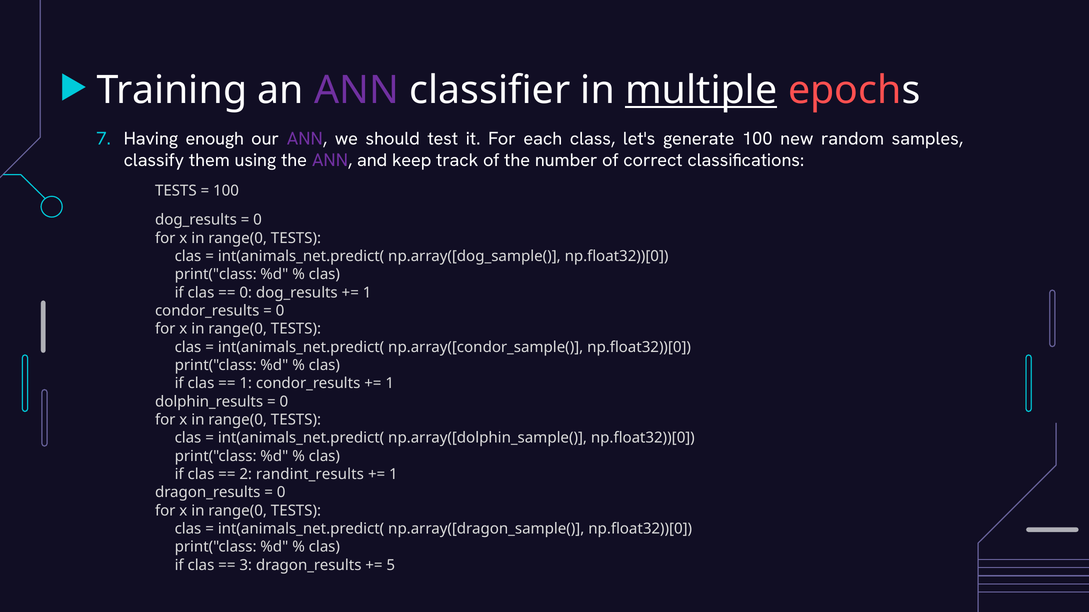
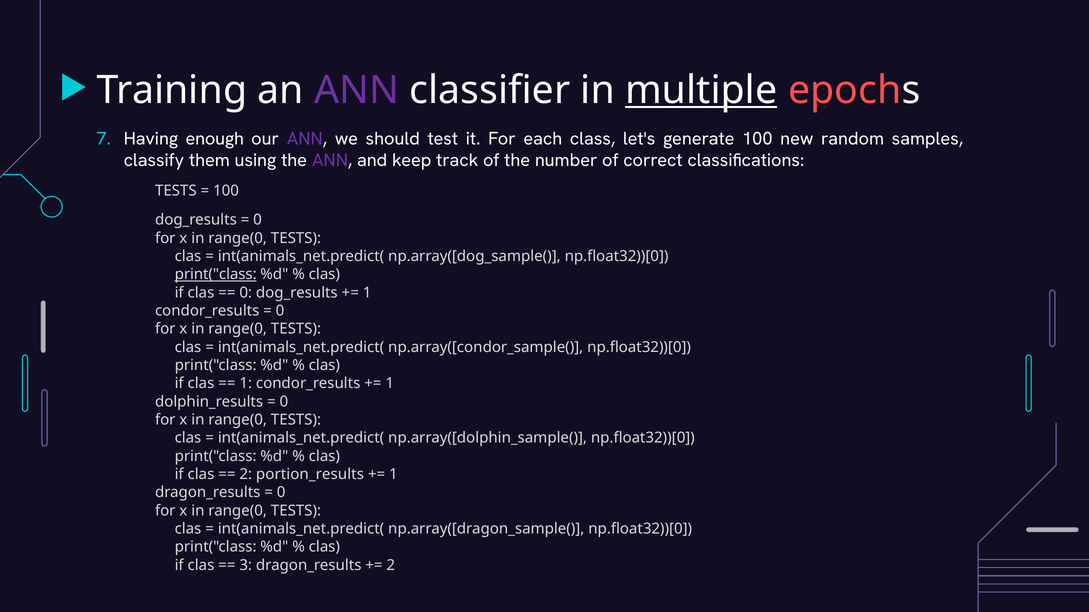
print("class at (216, 275) underline: none -> present
randint_results: randint_results -> portion_results
5 at (391, 566): 5 -> 2
